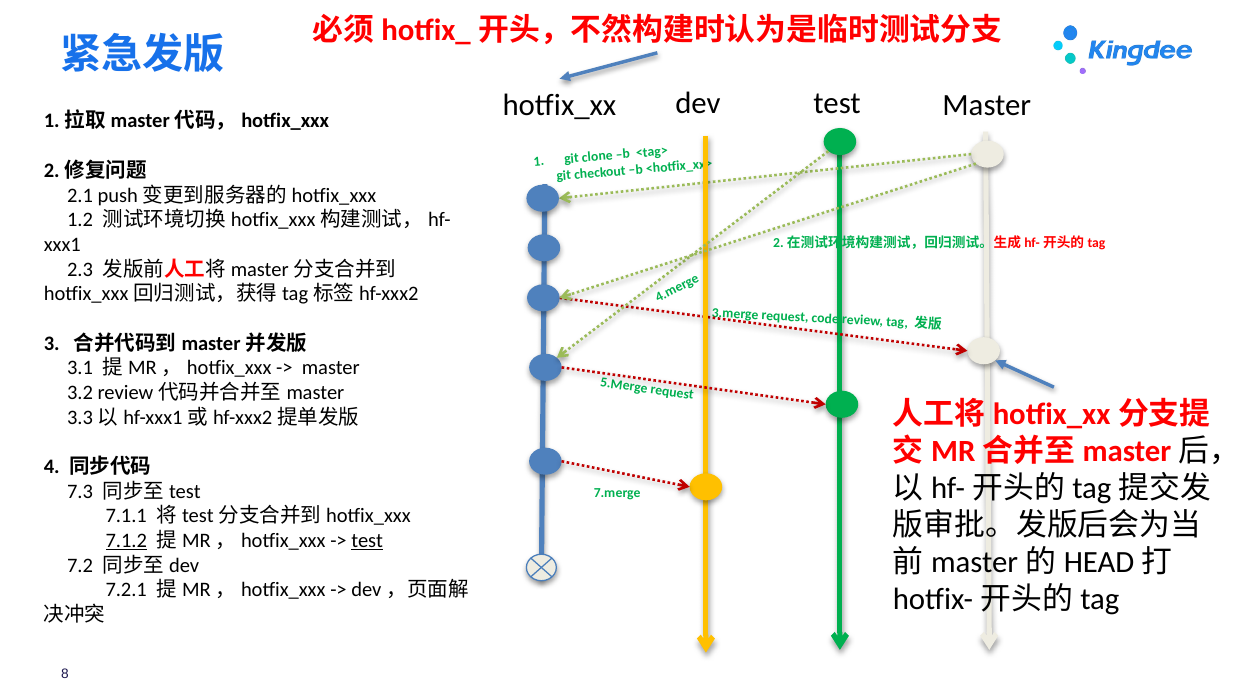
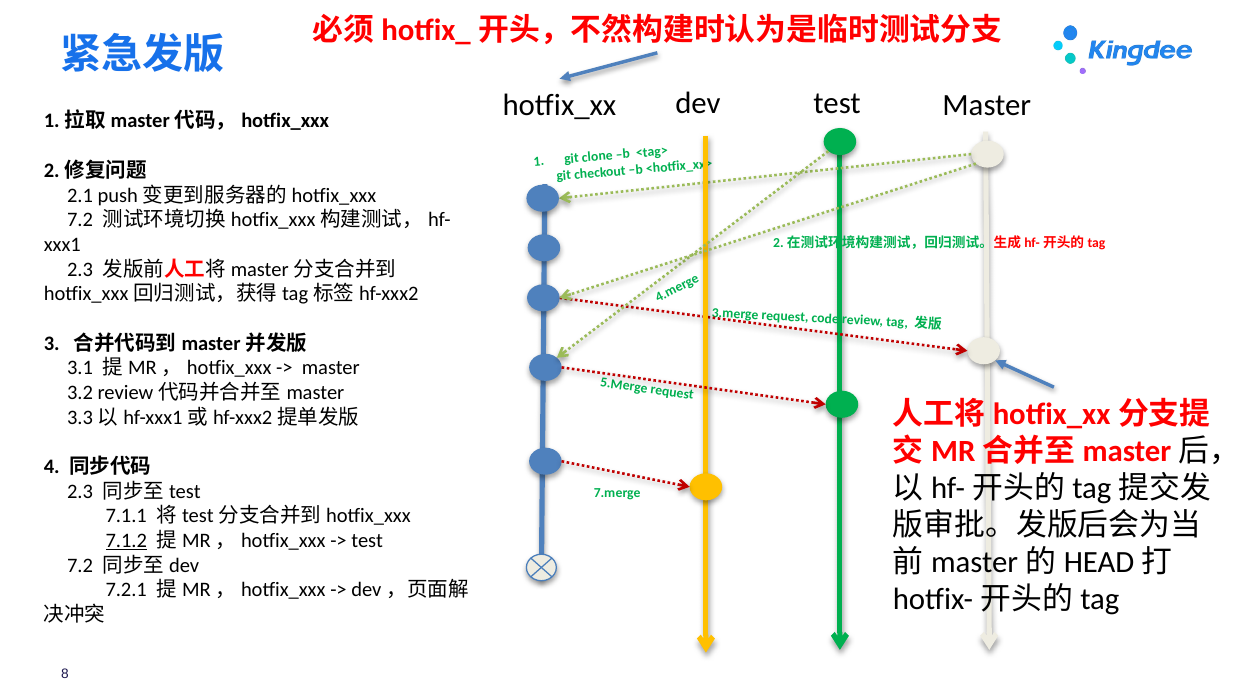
1.2 at (80, 220): 1.2 -> 7.2
7.3 at (80, 491): 7.3 -> 2.3
test at (367, 540) underline: present -> none
